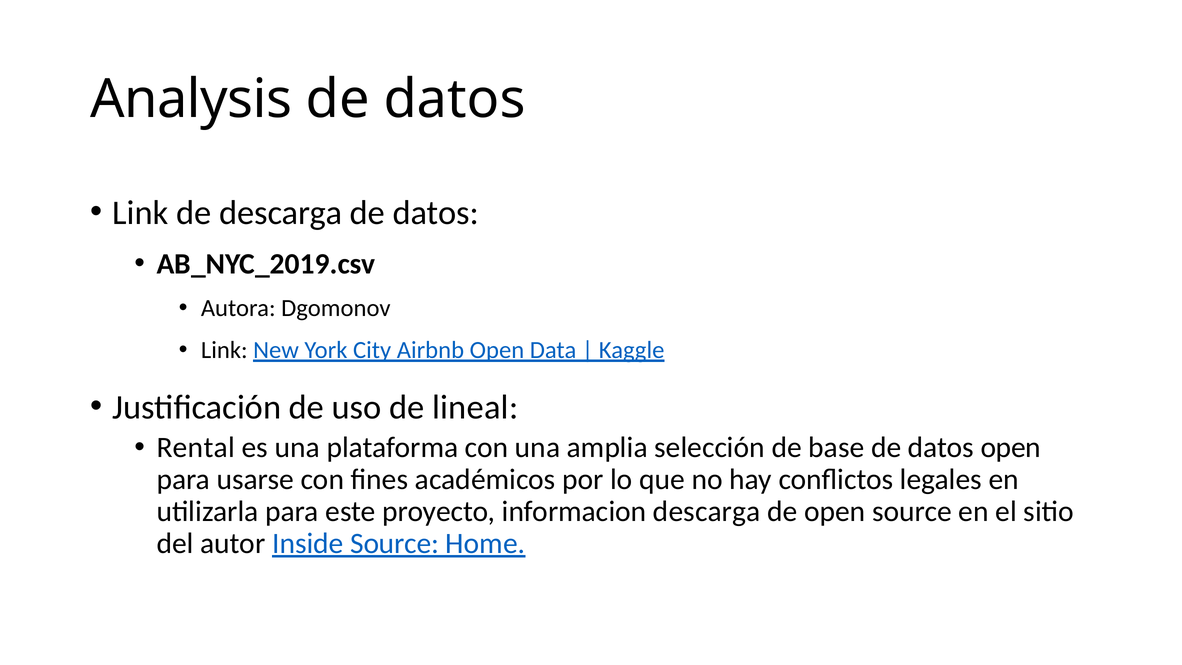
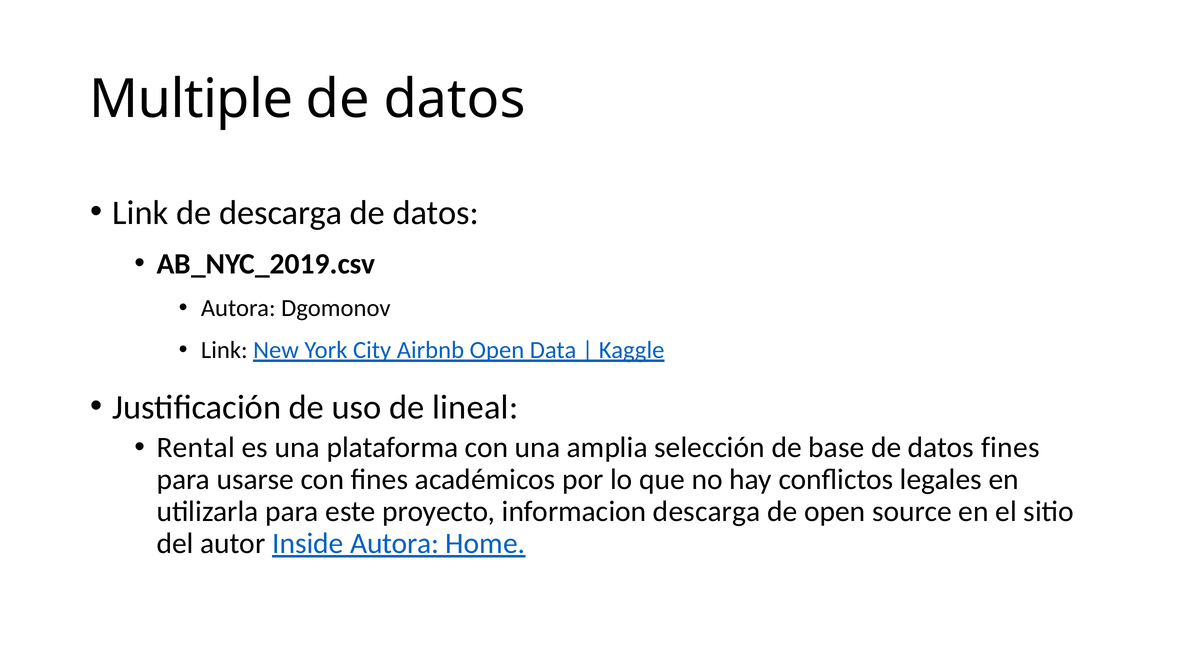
Analysis: Analysis -> Multiple
datos open: open -> fines
Inside Source: Source -> Autora
